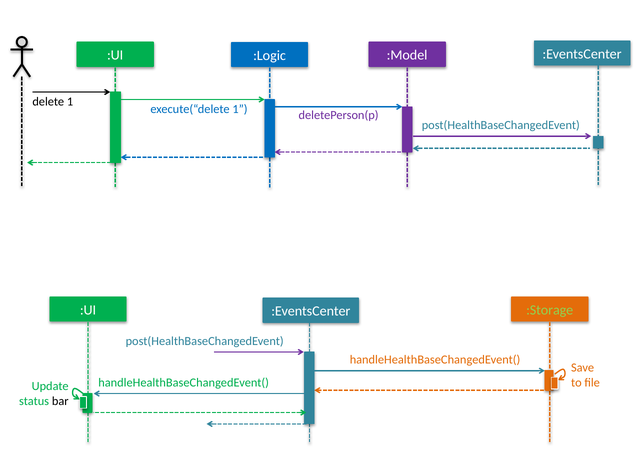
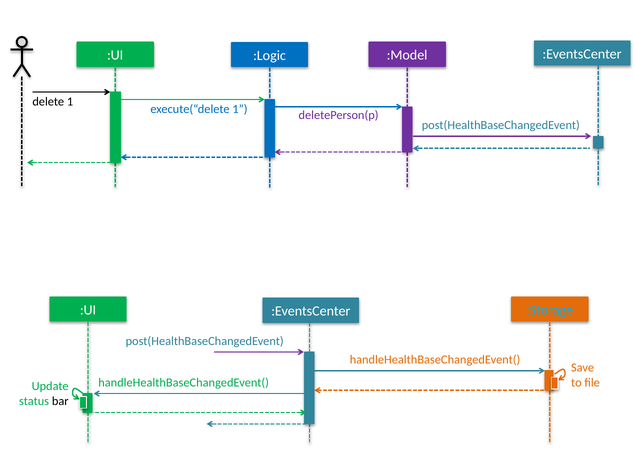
:Storage colour: light green -> light blue
